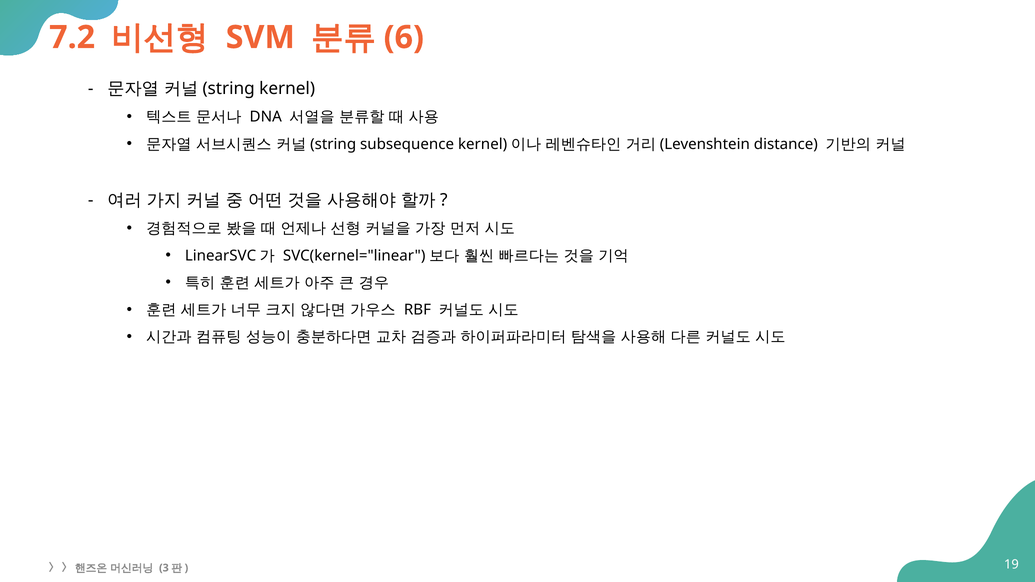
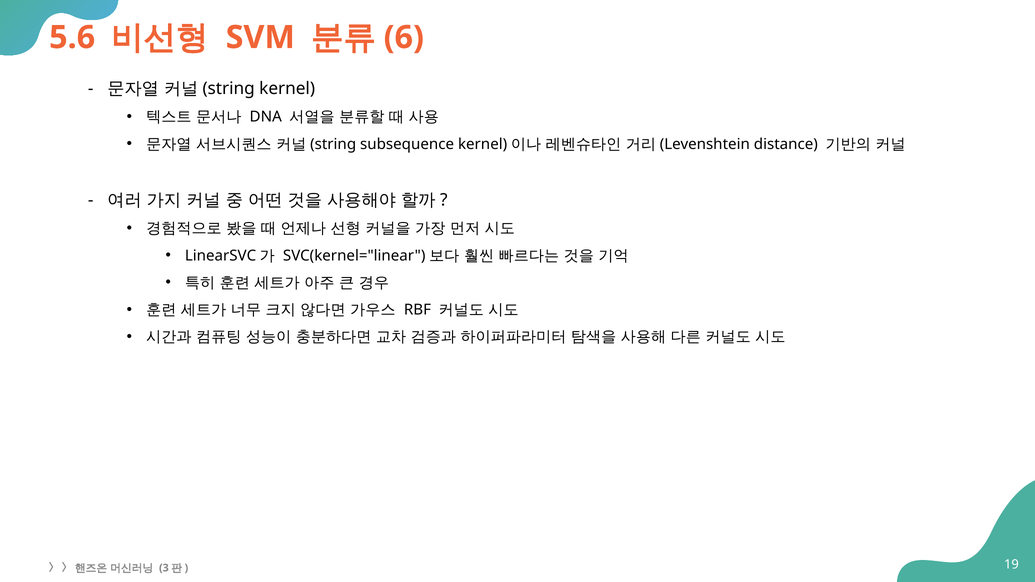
7.2: 7.2 -> 5.6
